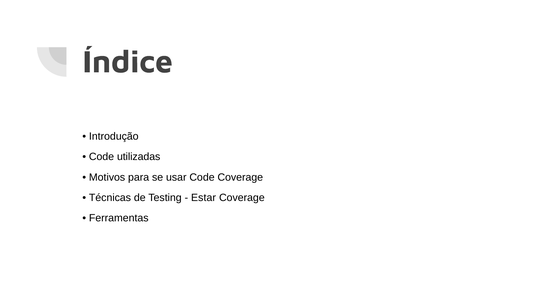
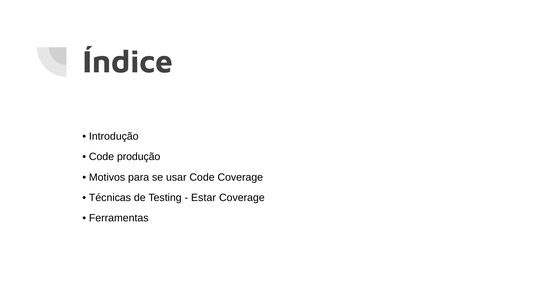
utilizadas: utilizadas -> produção
